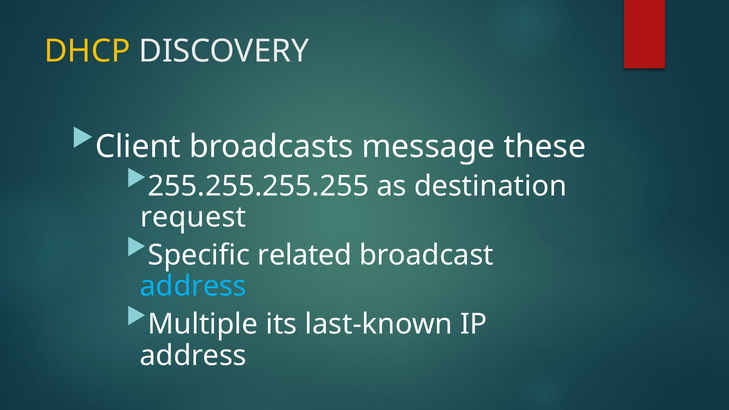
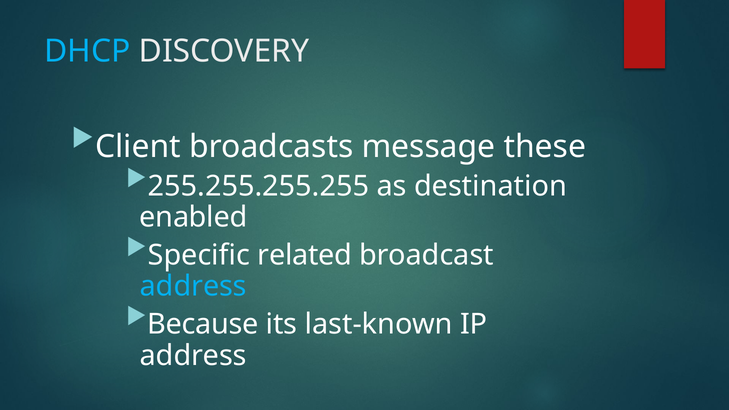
DHCP colour: yellow -> light blue
request: request -> enabled
Multiple: Multiple -> Because
